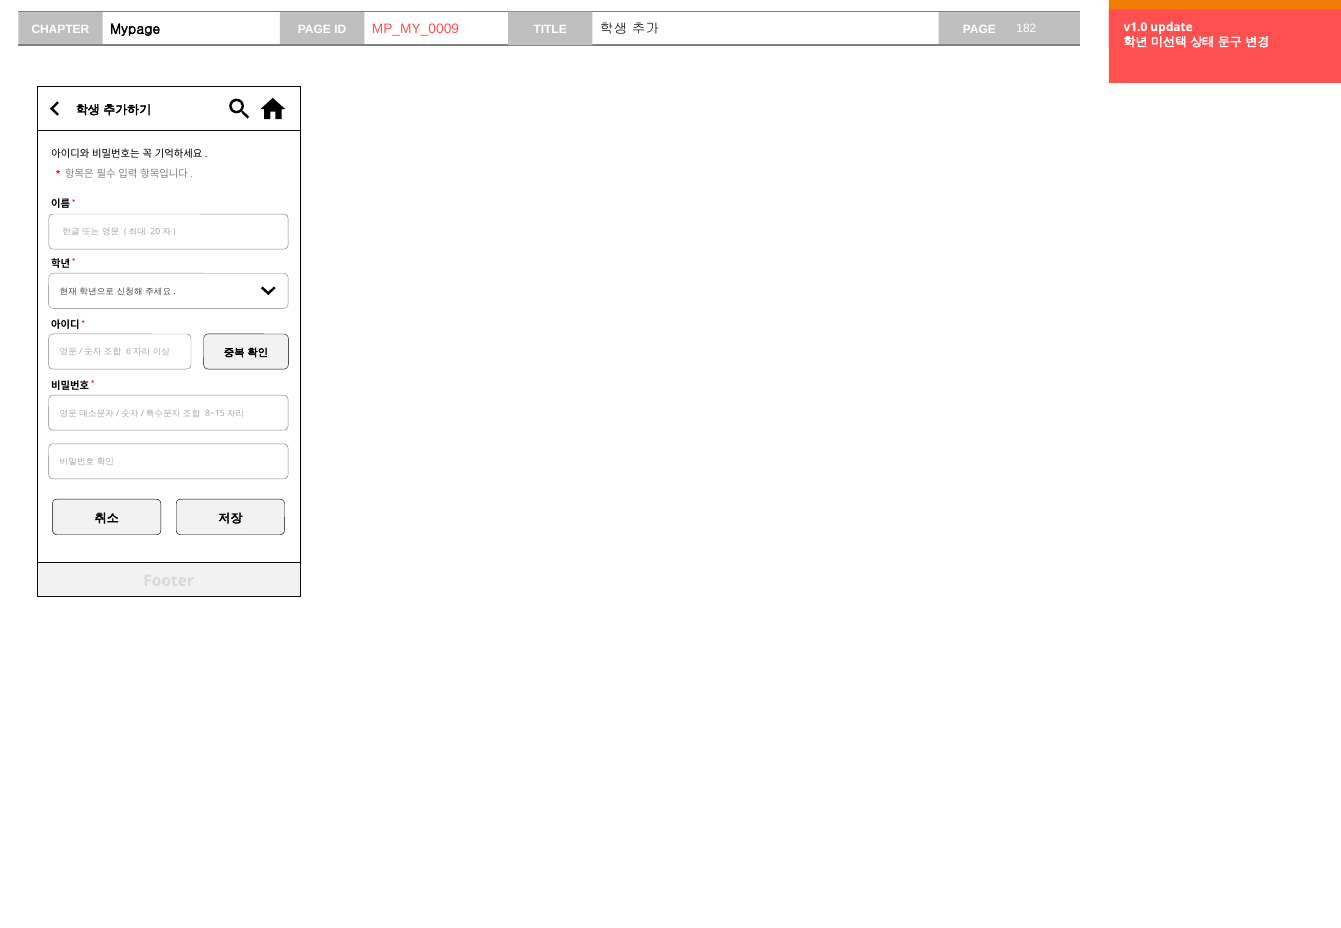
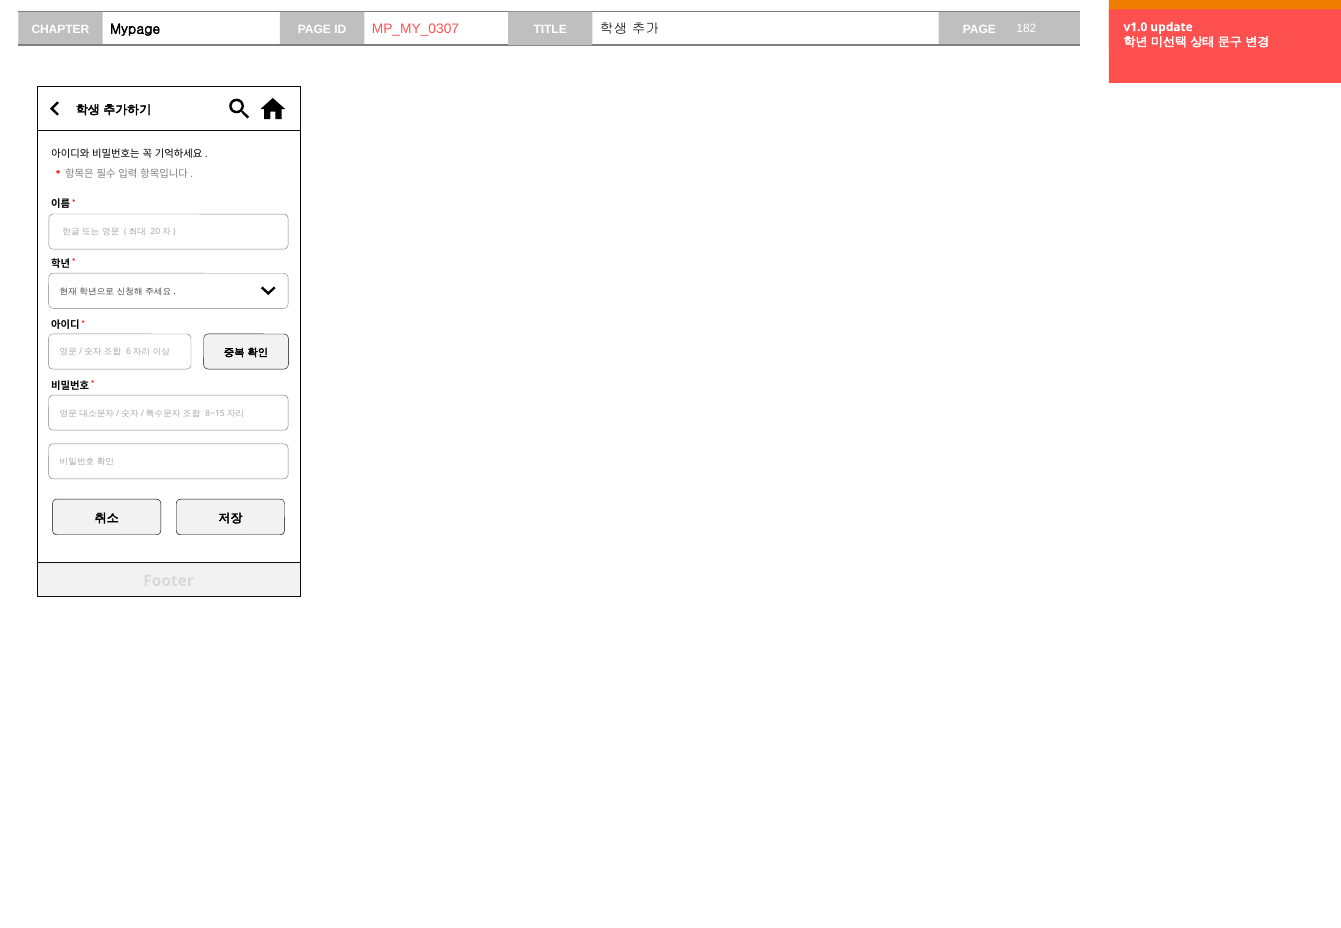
MP_MY_0009: MP_MY_0009 -> MP_MY_0307
